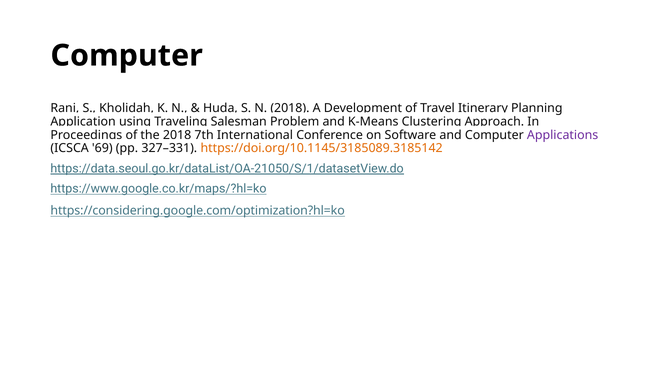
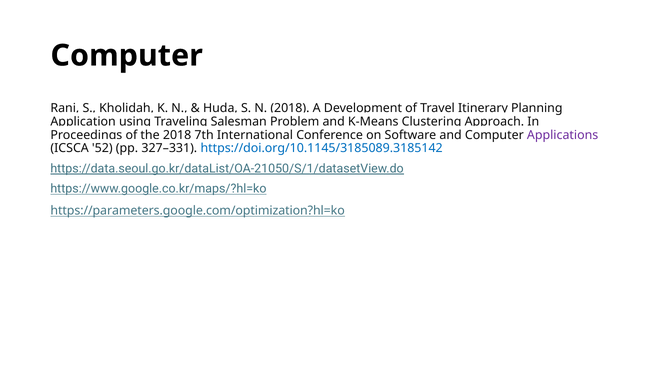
69: 69 -> 52
https://doi.org/10.1145/3185089.3185142 colour: orange -> blue
https://considering.google.com/optimization?hl=ko: https://considering.google.com/optimization?hl=ko -> https://parameters.google.com/optimization?hl=ko
